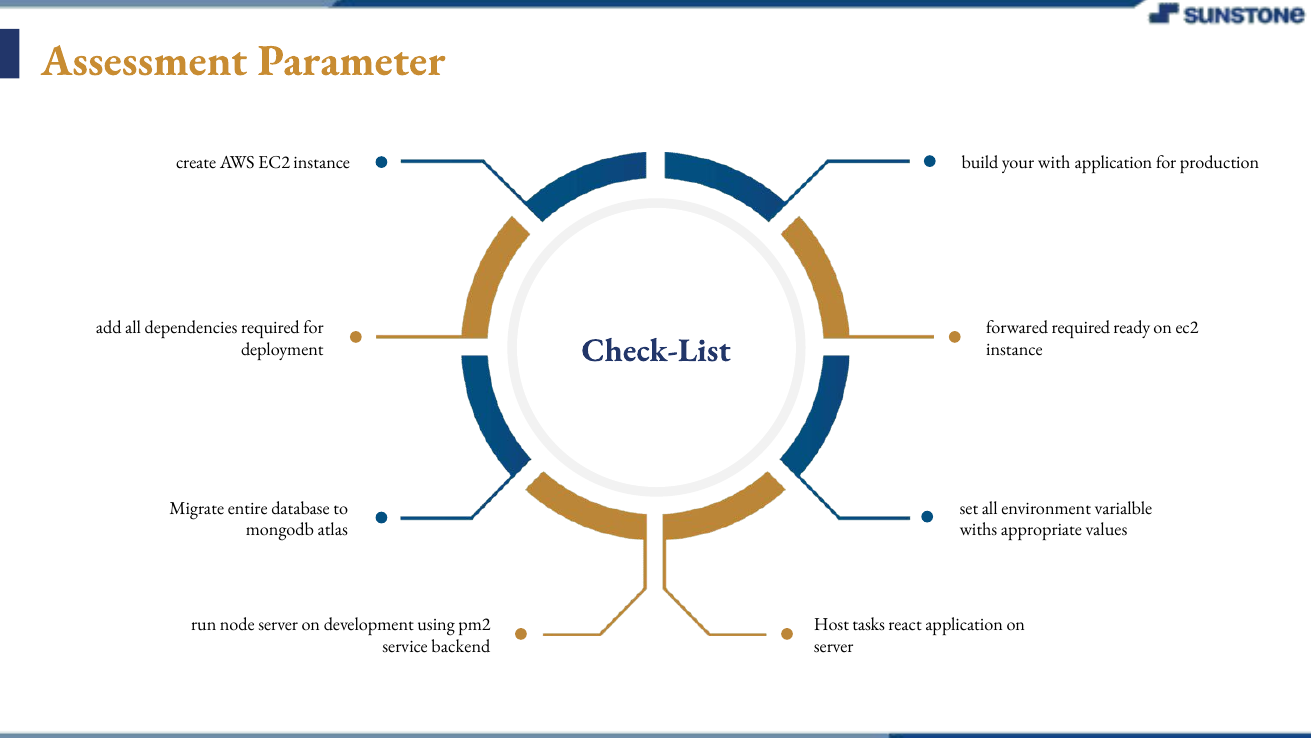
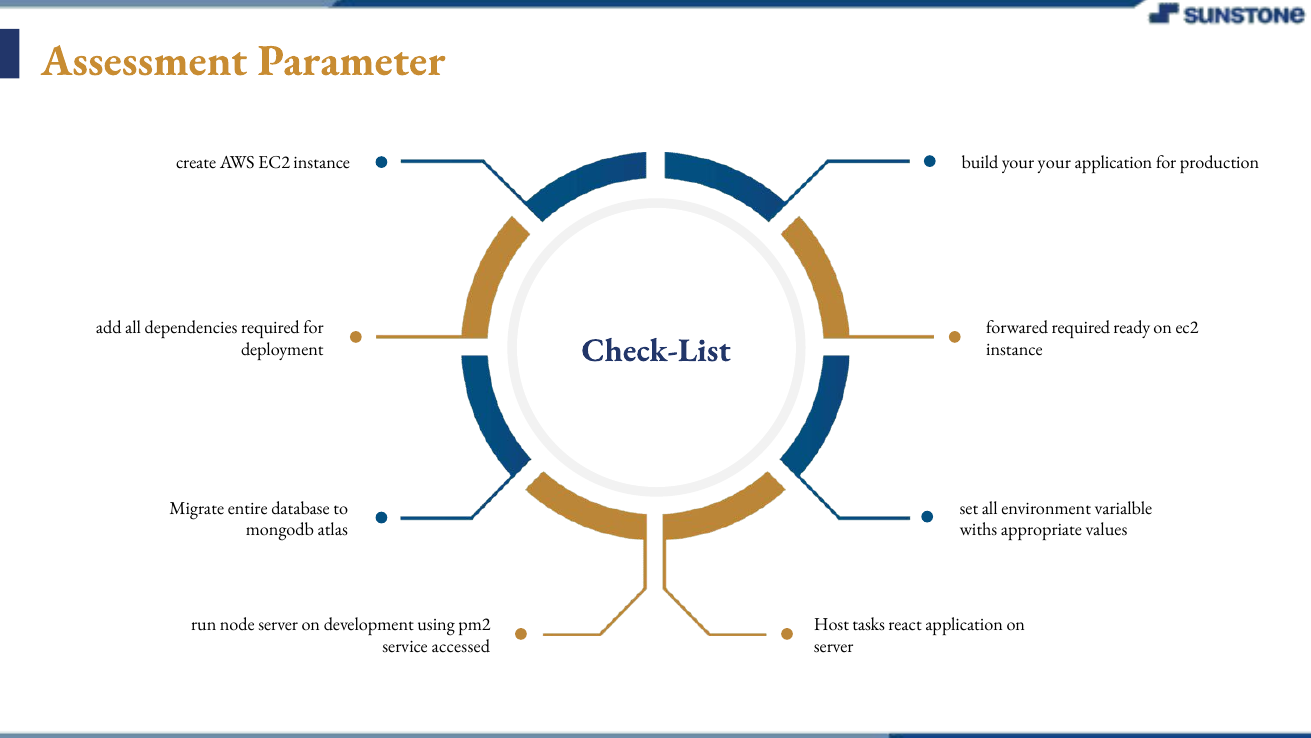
your with: with -> your
backend: backend -> accessed
